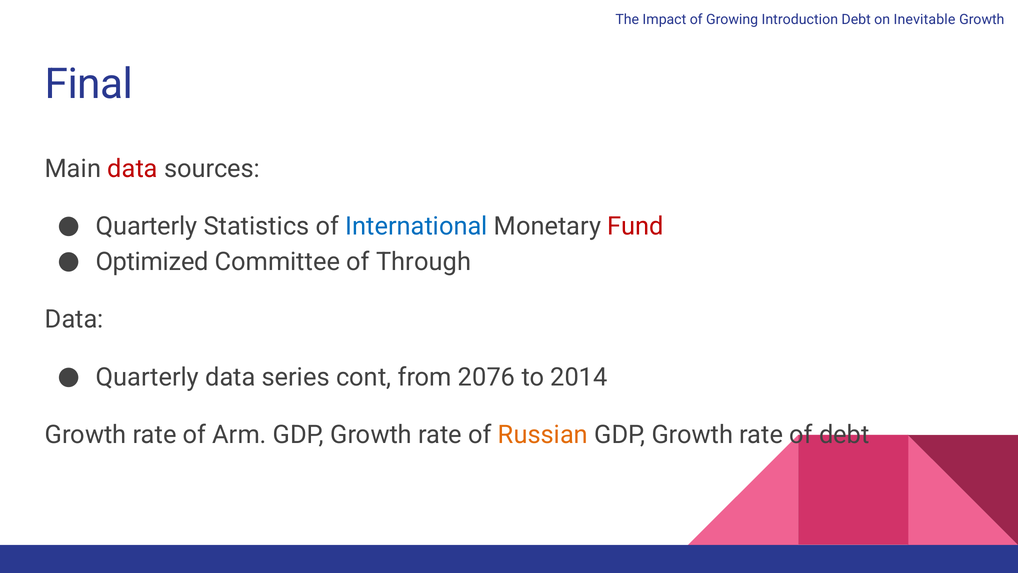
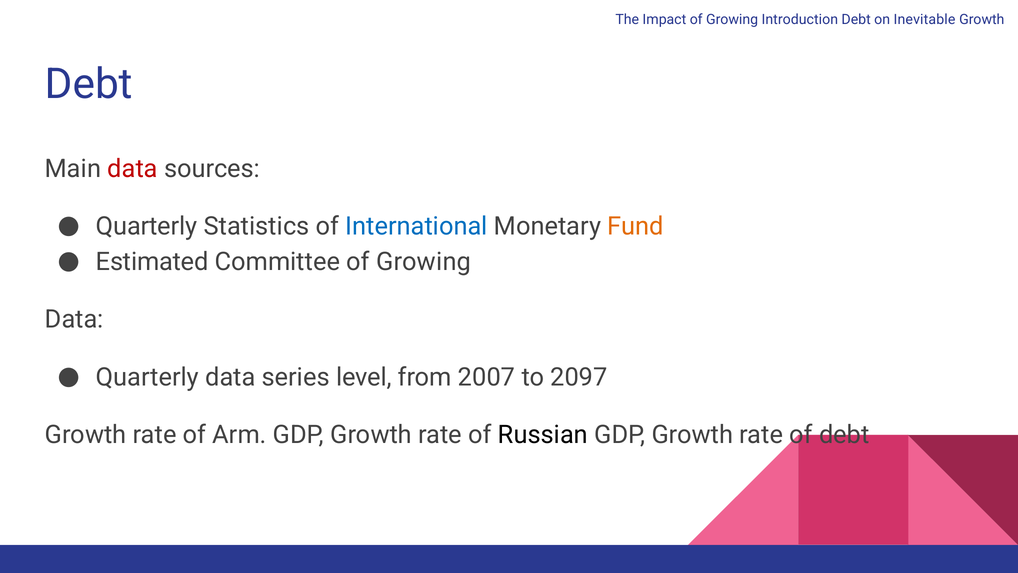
Final at (89, 84): Final -> Debt
Fund colour: red -> orange
Optimized: Optimized -> Estimated
Committee of Through: Through -> Growing
cont: cont -> level
2076: 2076 -> 2007
2014: 2014 -> 2097
Russian colour: orange -> black
